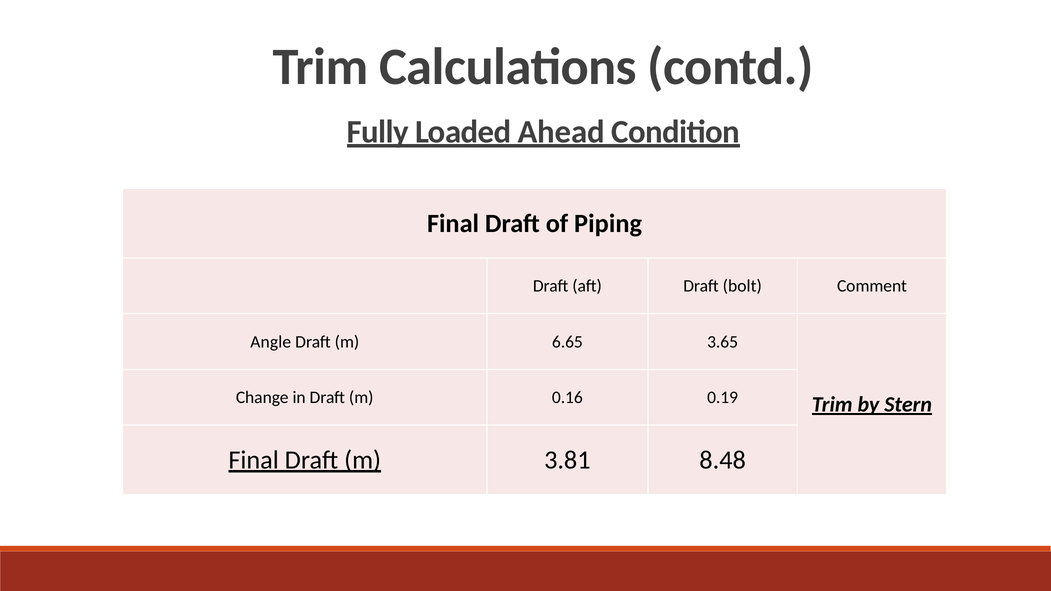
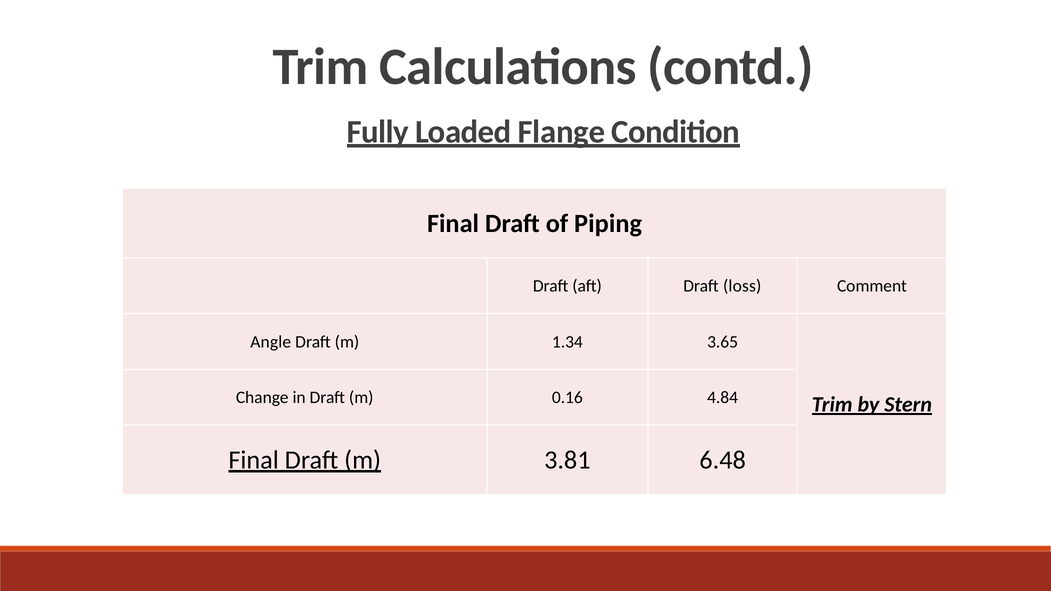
Ahead: Ahead -> Flange
bolt: bolt -> loss
6.65: 6.65 -> 1.34
0.19: 0.19 -> 4.84
8.48: 8.48 -> 6.48
